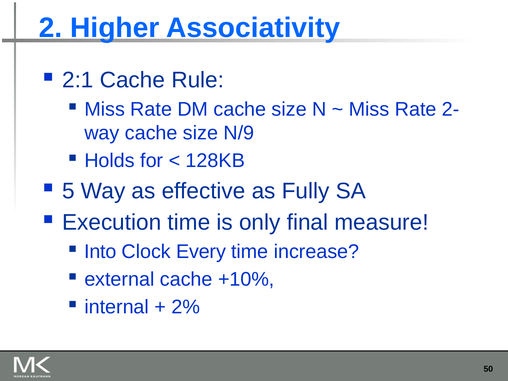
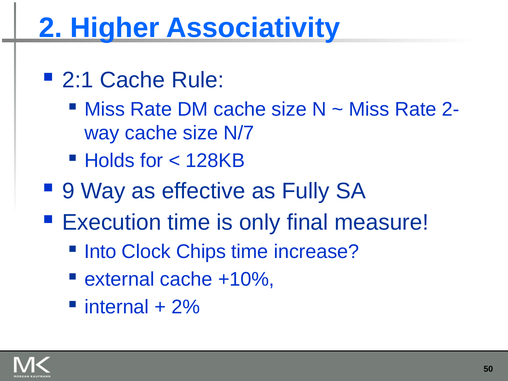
N/9: N/9 -> N/7
5: 5 -> 9
Every: Every -> Chips
